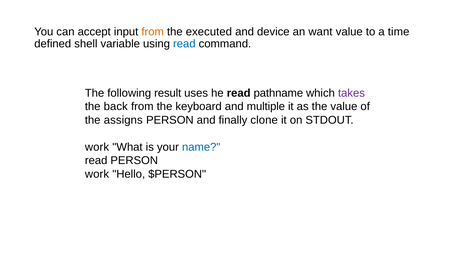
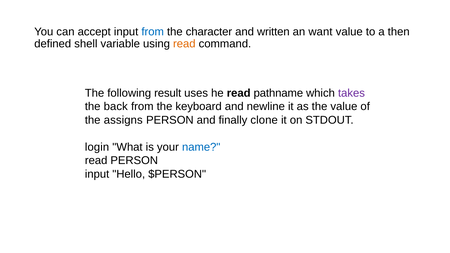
from at (153, 32) colour: orange -> blue
executed: executed -> character
device: device -> written
time: time -> then
read at (184, 44) colour: blue -> orange
multiple: multiple -> newline
work at (97, 147): work -> login
work at (97, 174): work -> input
